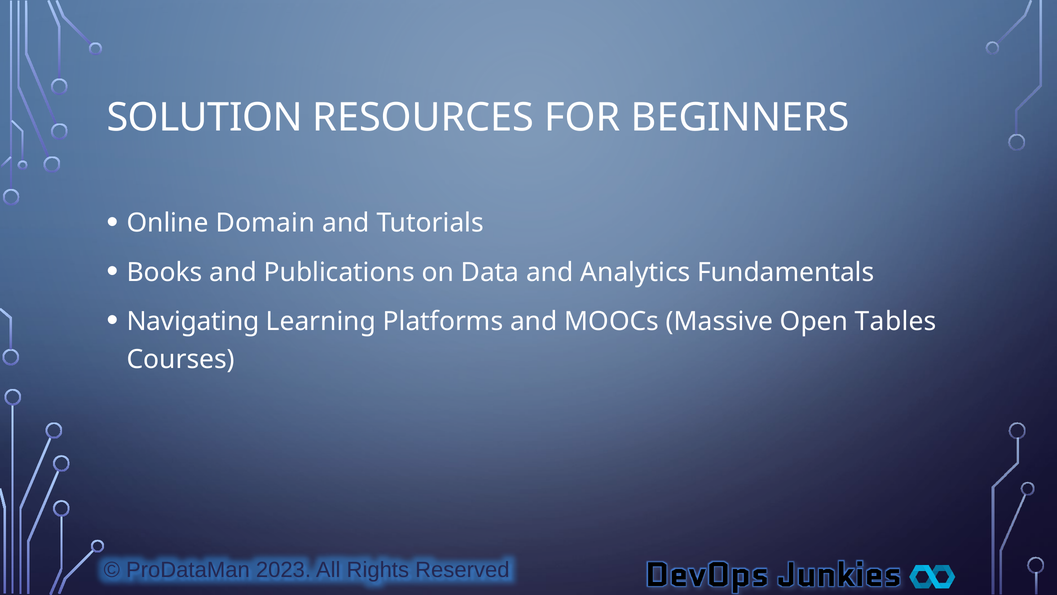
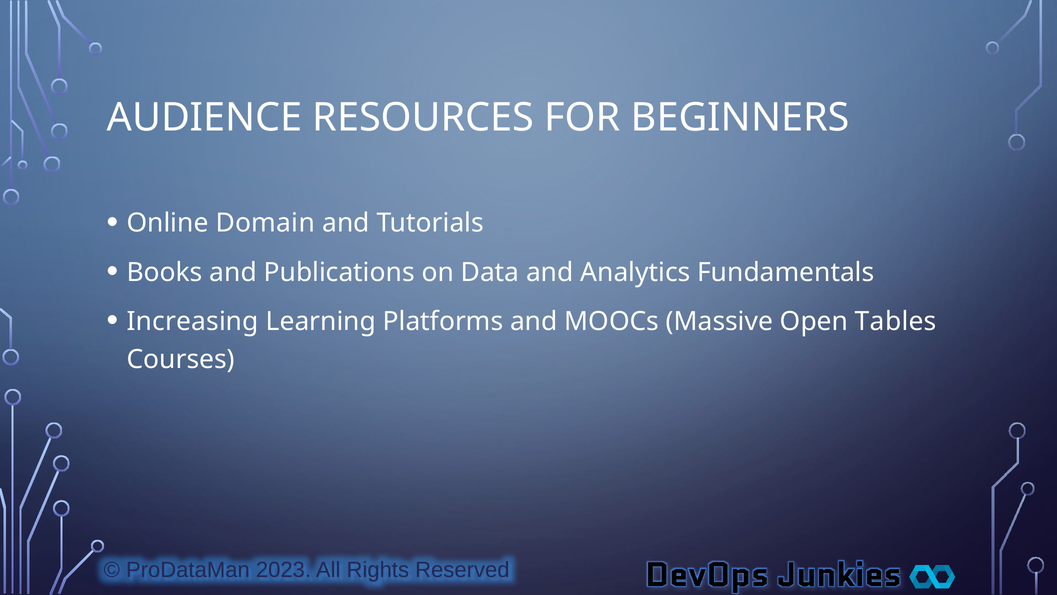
SOLUTION: SOLUTION -> AUDIENCE
Navigating: Navigating -> Increasing
